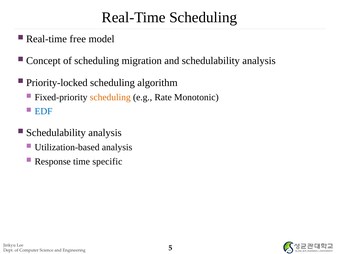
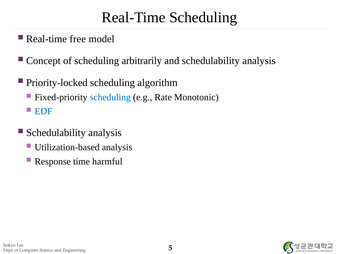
migration: migration -> arbitrarily
scheduling at (110, 97) colour: orange -> blue
specific: specific -> harmful
